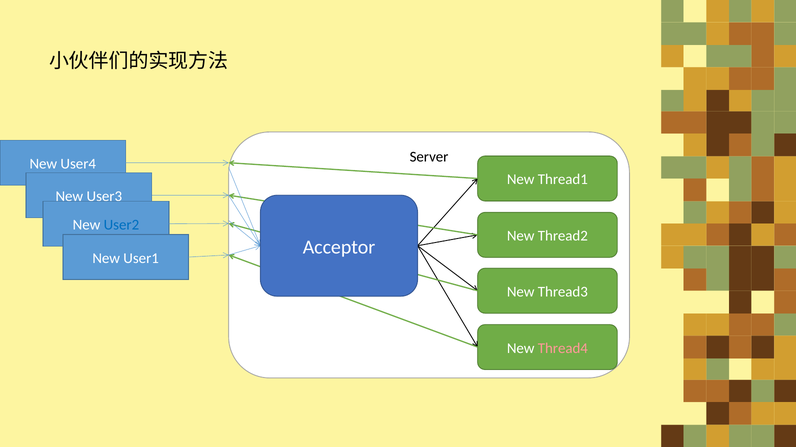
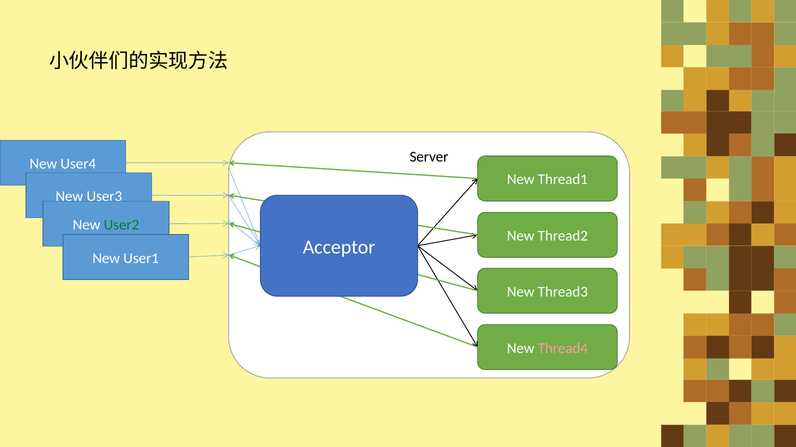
User2 colour: blue -> green
